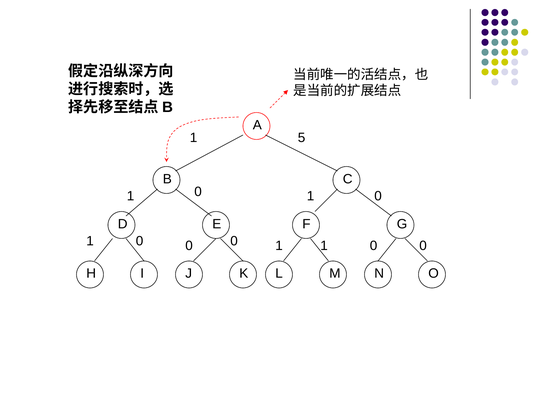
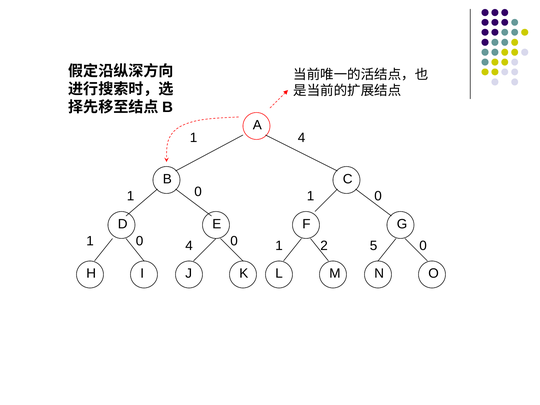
5 at (302, 138): 5 -> 4
0 at (189, 246): 0 -> 4
0 0 1: 1 -> 2
0 at (374, 246): 0 -> 5
